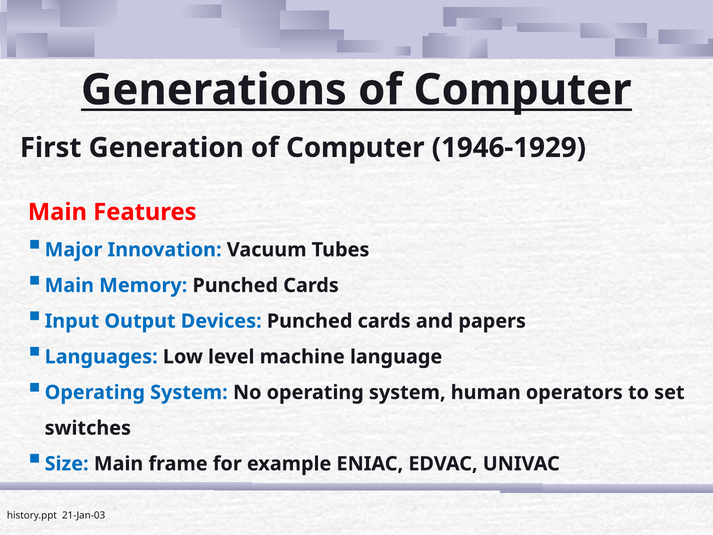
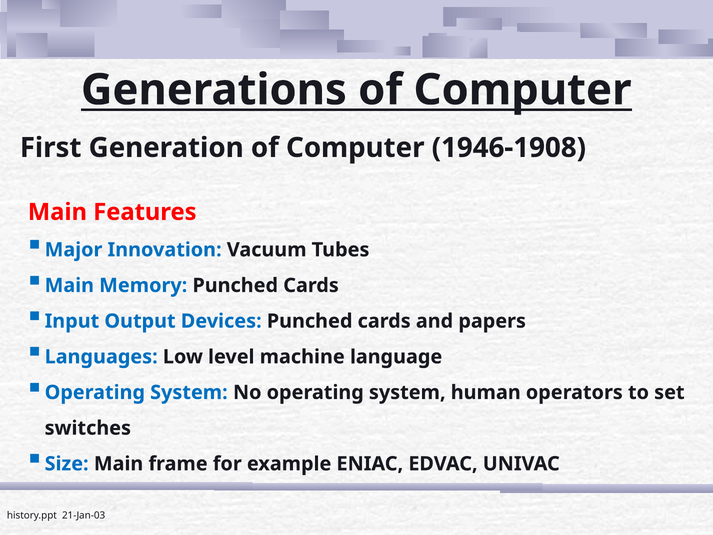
1946-1929: 1946-1929 -> 1946-1908
